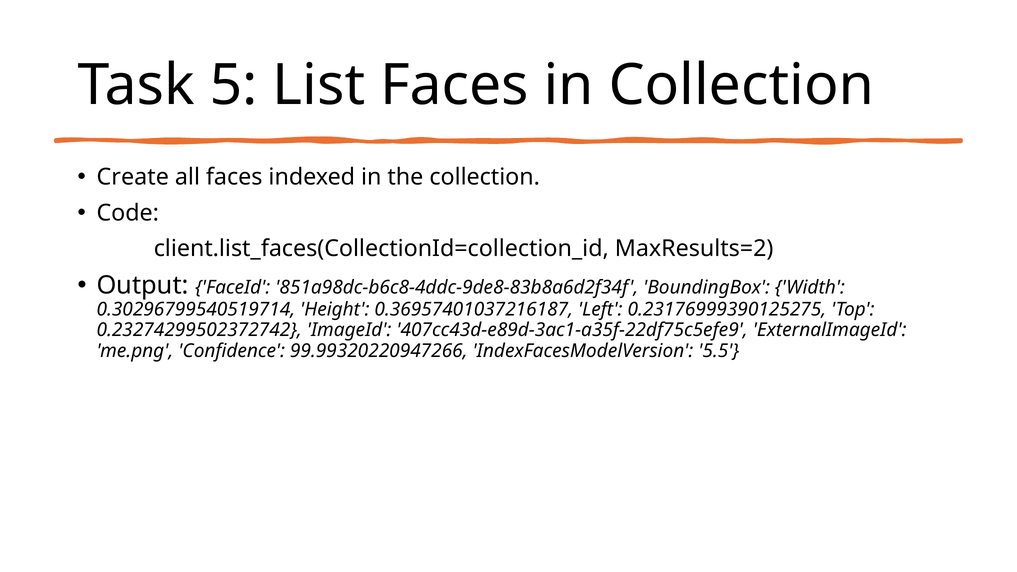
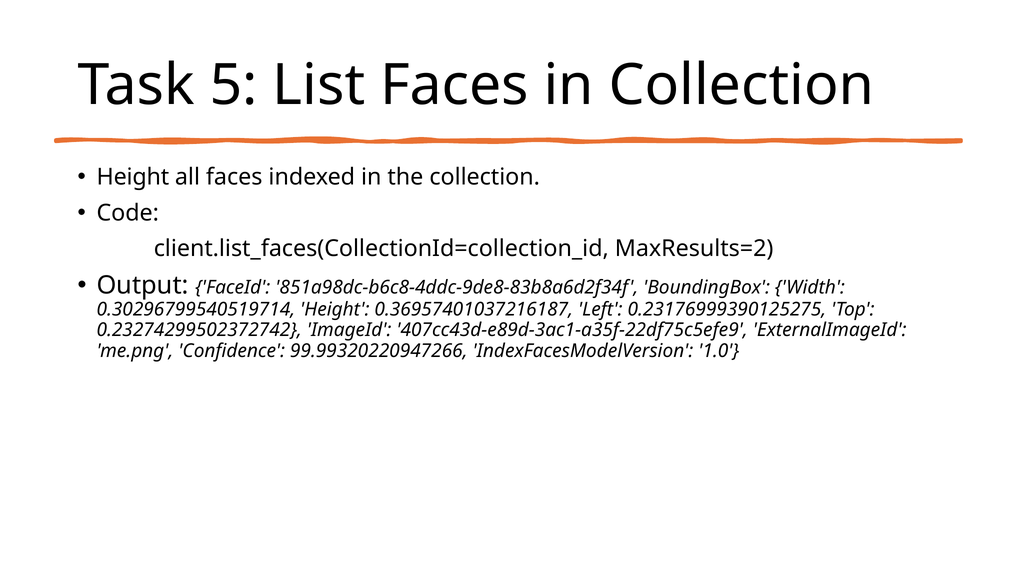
Create at (133, 177): Create -> Height
5.5: 5.5 -> 1.0
